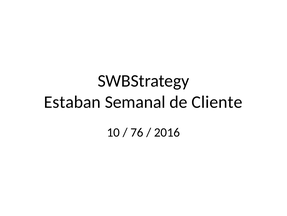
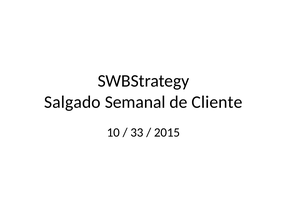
Estaban: Estaban -> Salgado
76: 76 -> 33
2016: 2016 -> 2015
